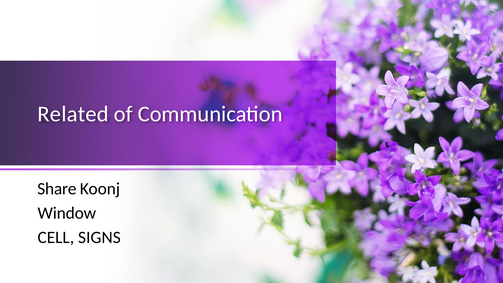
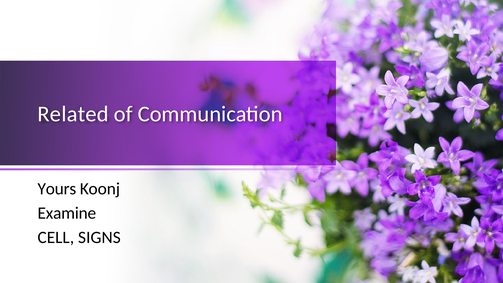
Share: Share -> Yours
Window: Window -> Examine
